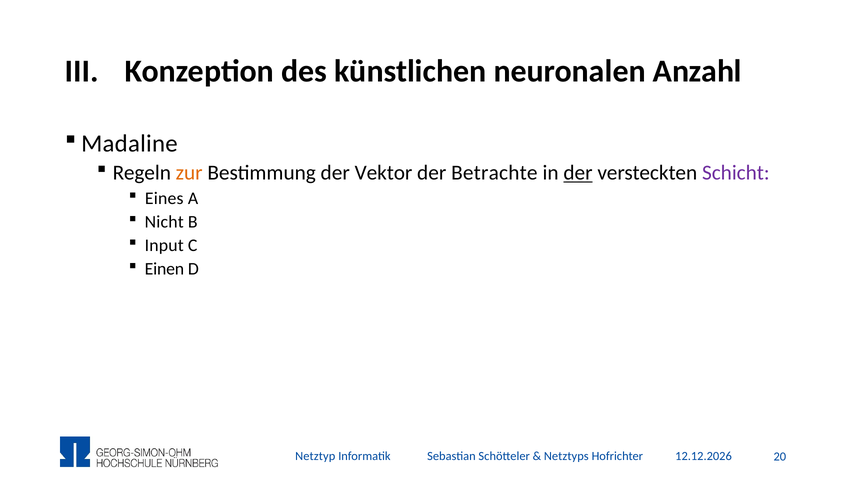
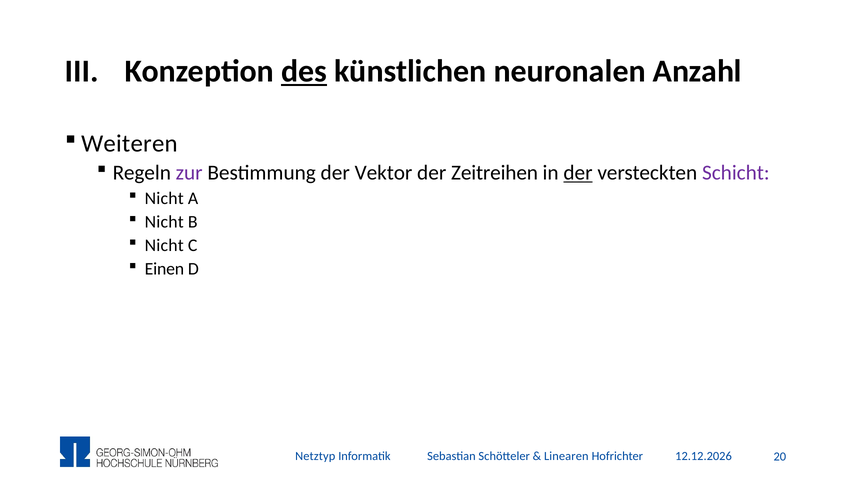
des underline: none -> present
Madaline: Madaline -> Weiteren
zur colour: orange -> purple
Betrachte: Betrachte -> Zeitreihen
Eines at (164, 199): Eines -> Nicht
Input at (164, 246): Input -> Nicht
Netztyps: Netztyps -> Linearen
